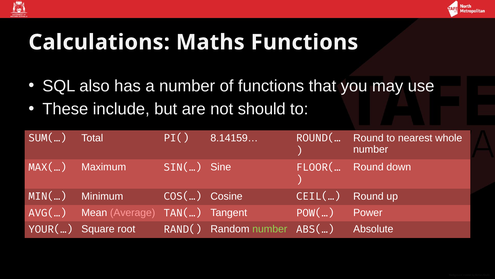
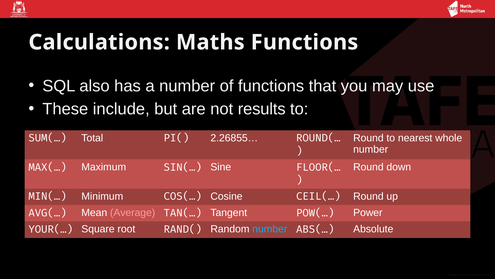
should: should -> results
8.14159…: 8.14159… -> 2.26855…
number at (270, 229) colour: light green -> light blue
